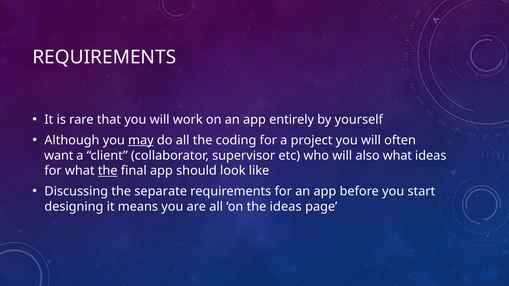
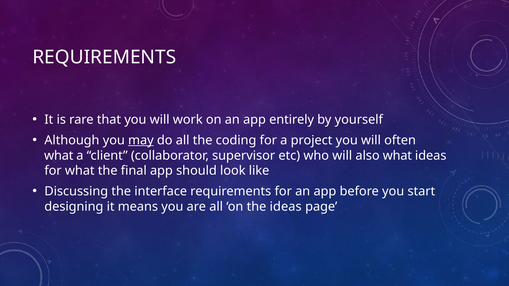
want at (59, 156): want -> what
the at (108, 171) underline: present -> none
separate: separate -> interface
